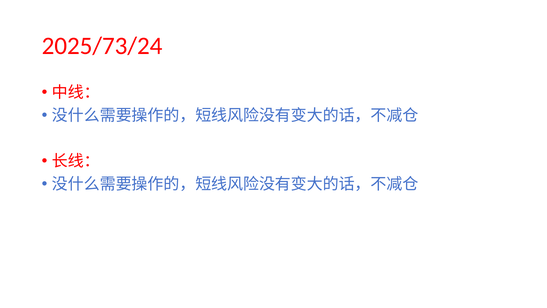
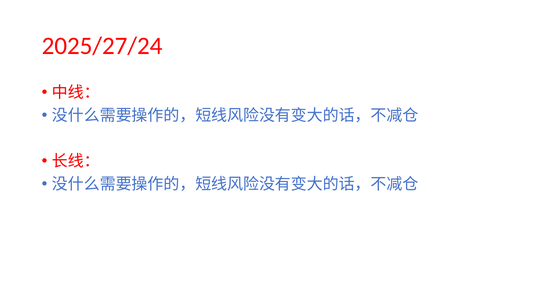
2025/73/24: 2025/73/24 -> 2025/27/24
